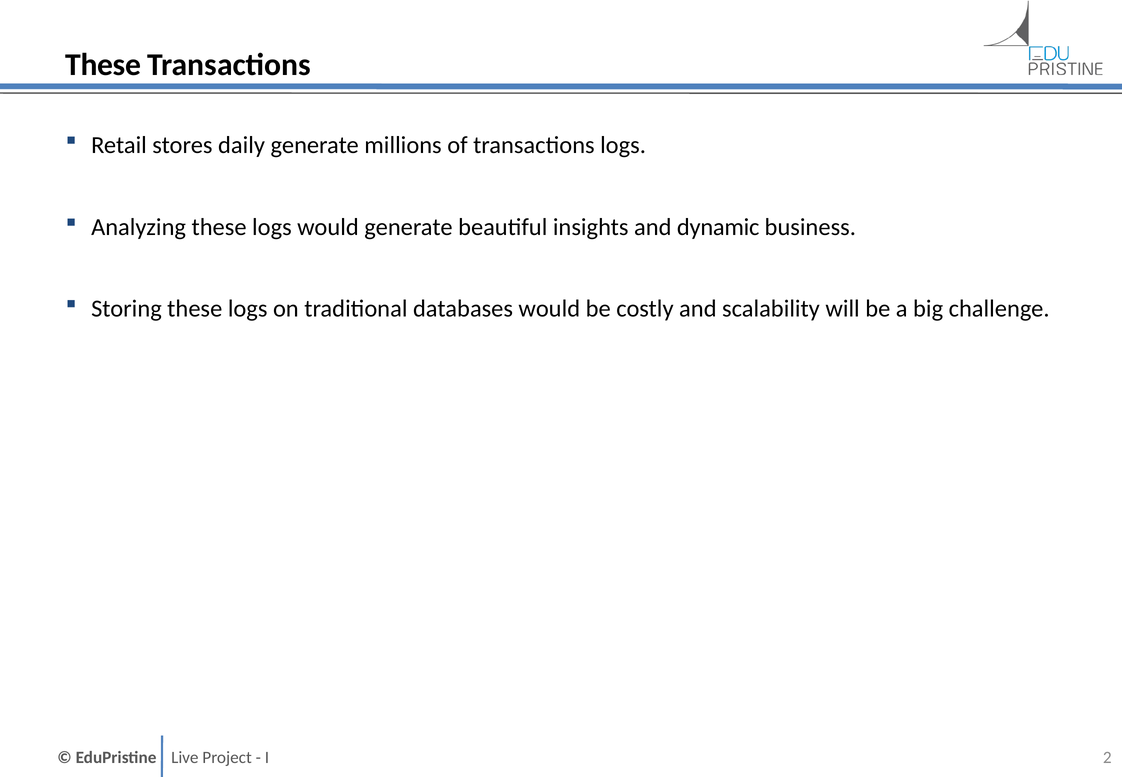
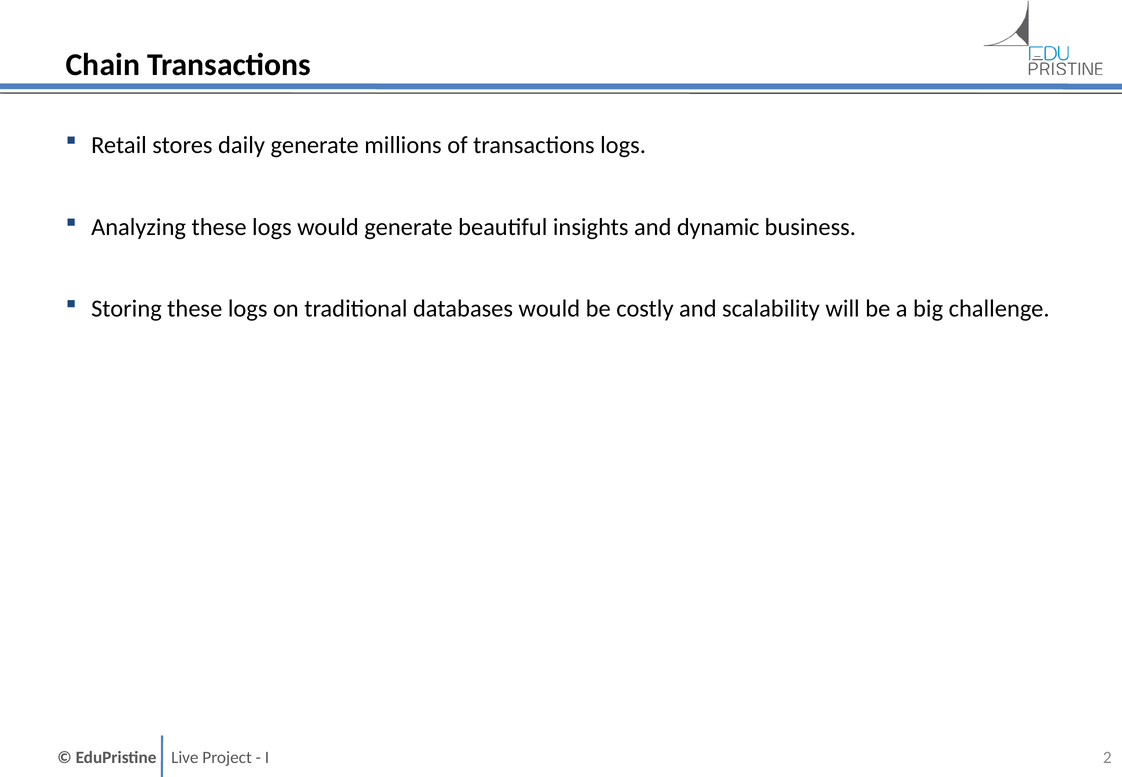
These at (103, 65): These -> Chain
